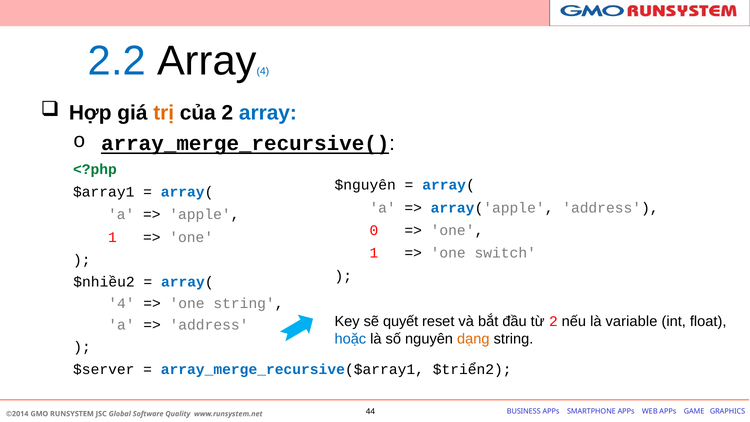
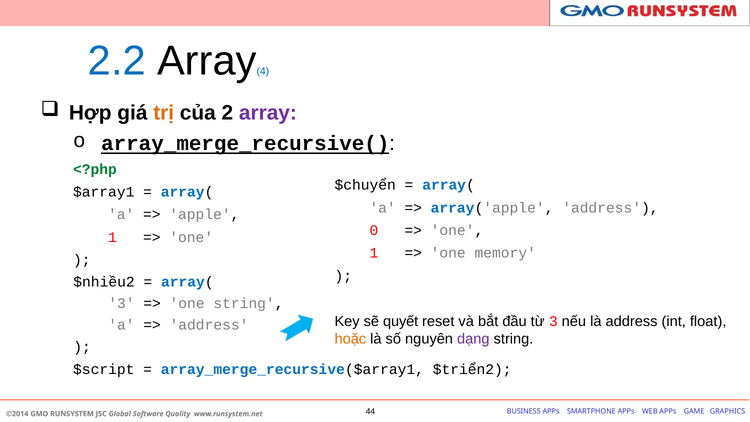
array at (268, 113) colour: blue -> purple
$nguyên: $nguyên -> $chuyển
switch: switch -> memory
4 at (121, 303): 4 -> 3
từ 2: 2 -> 3
là variable: variable -> address
hoặc colour: blue -> orange
dạng colour: orange -> purple
$server: $server -> $script
